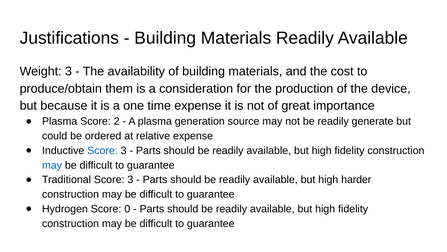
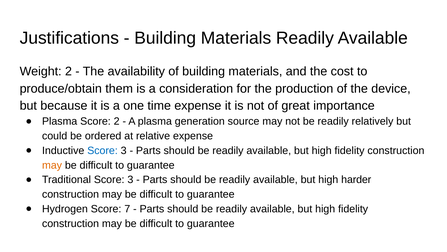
Weight 3: 3 -> 2
generate: generate -> relatively
may at (52, 165) colour: blue -> orange
0: 0 -> 7
